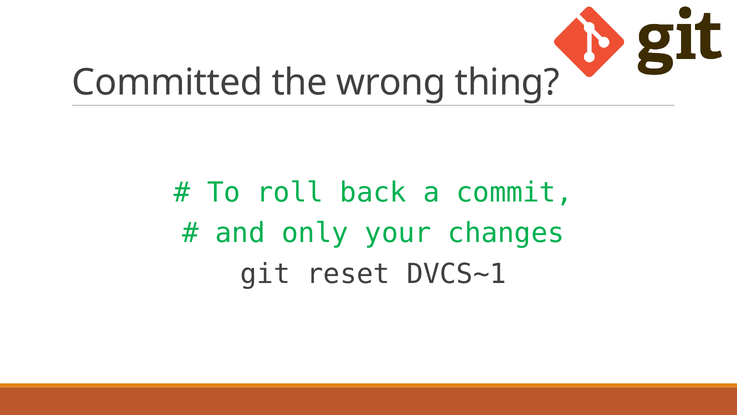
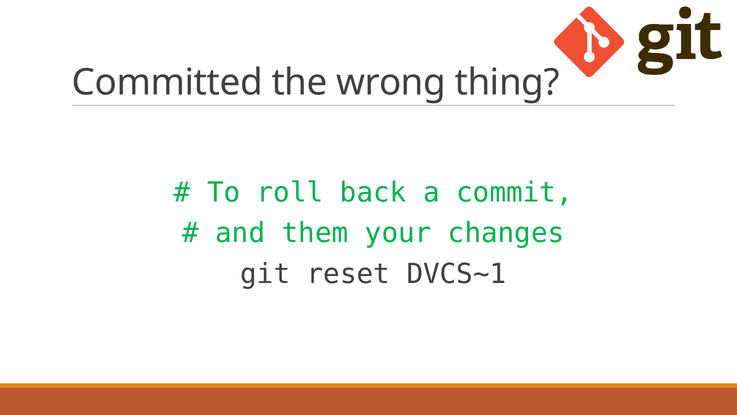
only: only -> them
